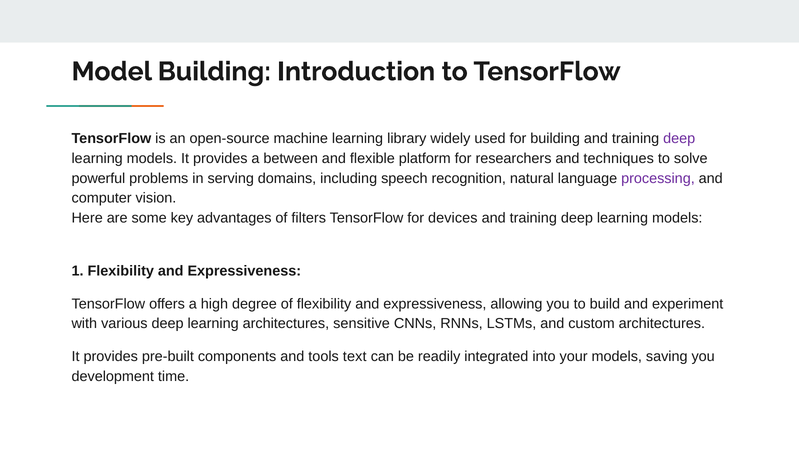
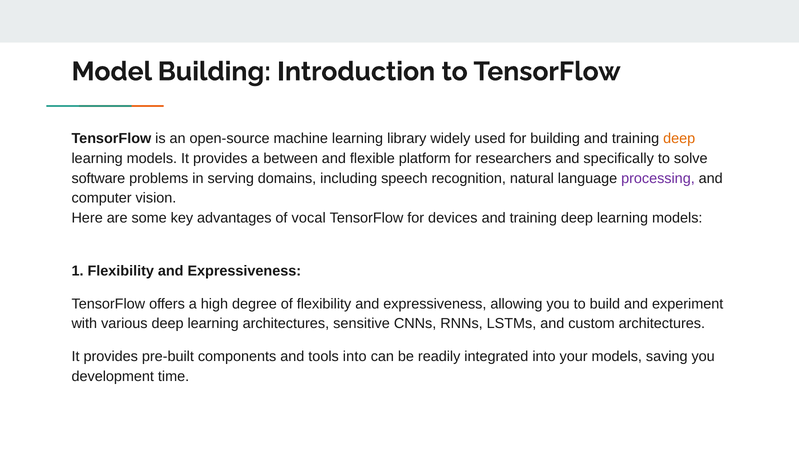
deep at (679, 139) colour: purple -> orange
techniques: techniques -> specifically
powerful: powerful -> software
filters: filters -> vocal
tools text: text -> into
